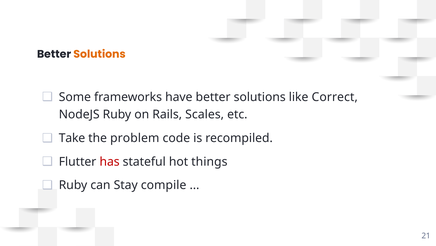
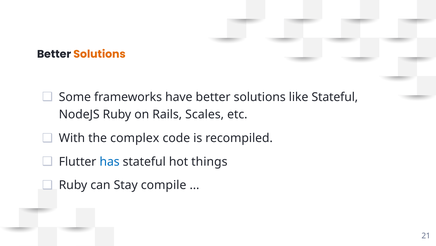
like Correct: Correct -> Stateful
Take: Take -> With
problem: problem -> complex
has colour: red -> blue
